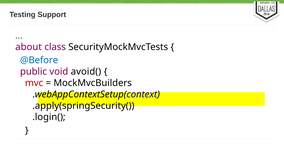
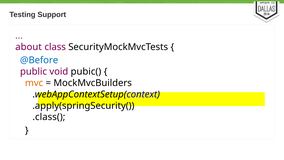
avoid(: avoid( -> pubic(
mvc colour: red -> orange
.login(: .login( -> .class(
